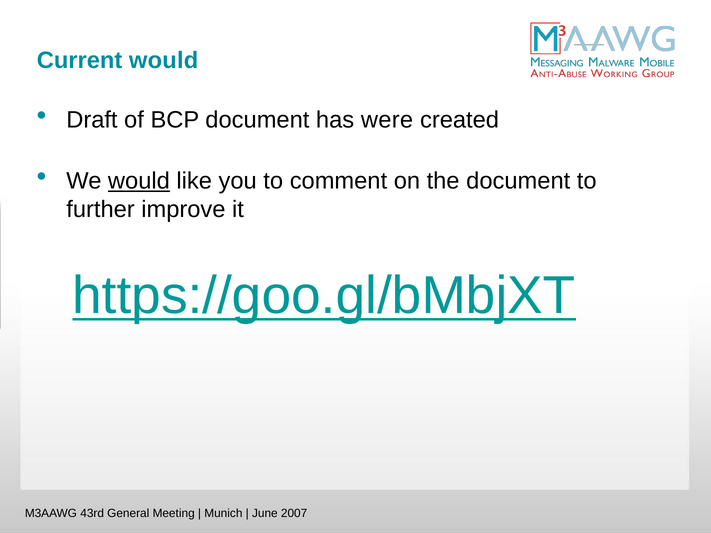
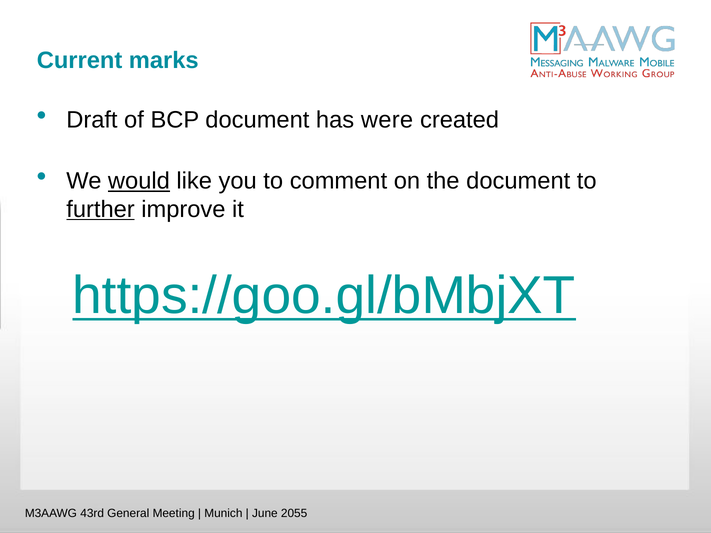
Current would: would -> marks
further underline: none -> present
2007: 2007 -> 2055
